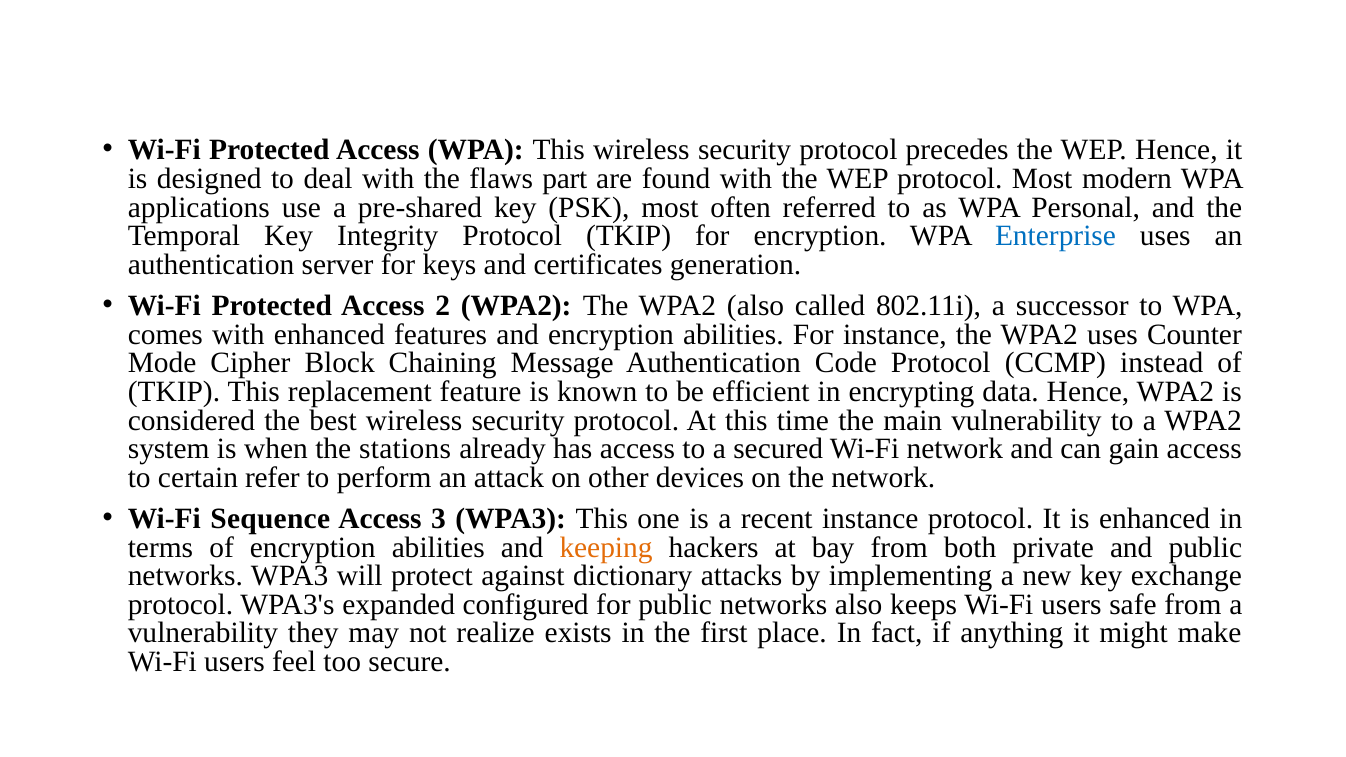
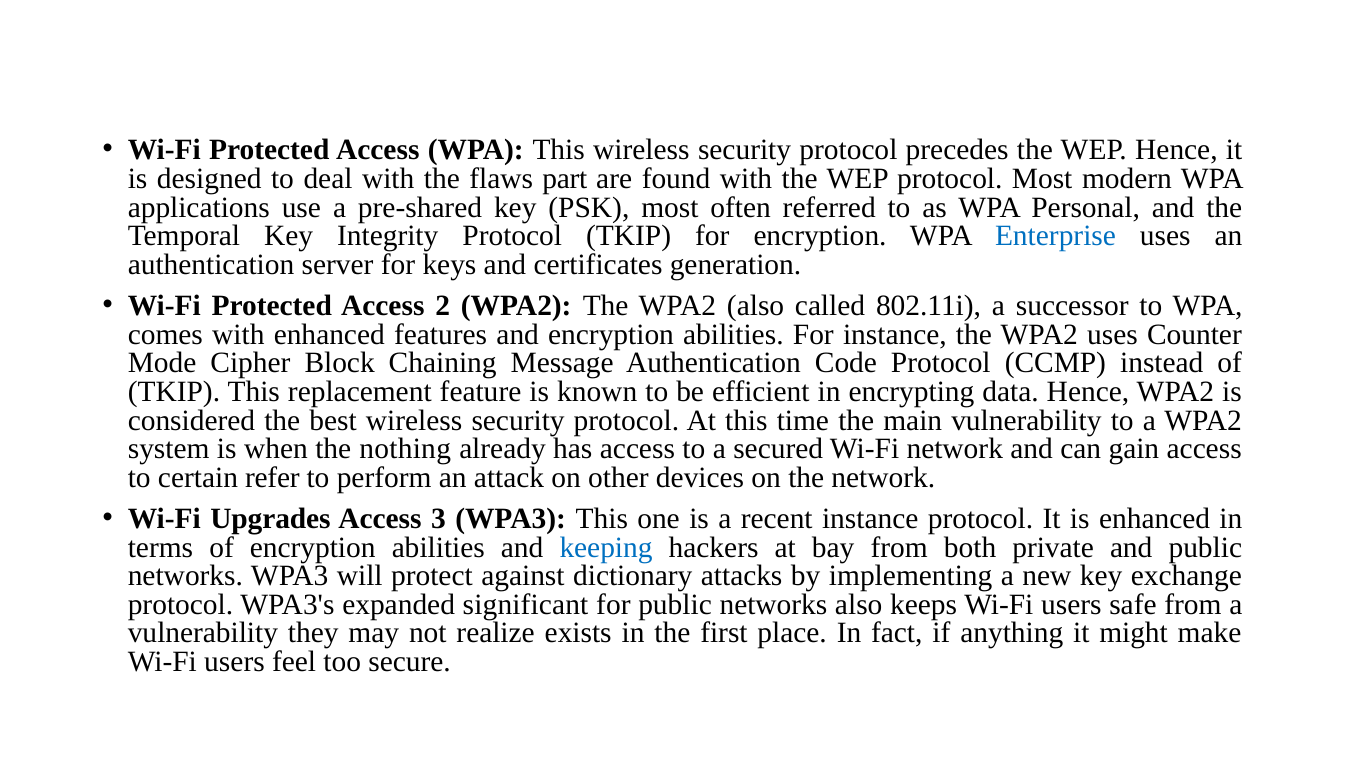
stations: stations -> nothing
Sequence: Sequence -> Upgrades
keeping colour: orange -> blue
configured: configured -> significant
